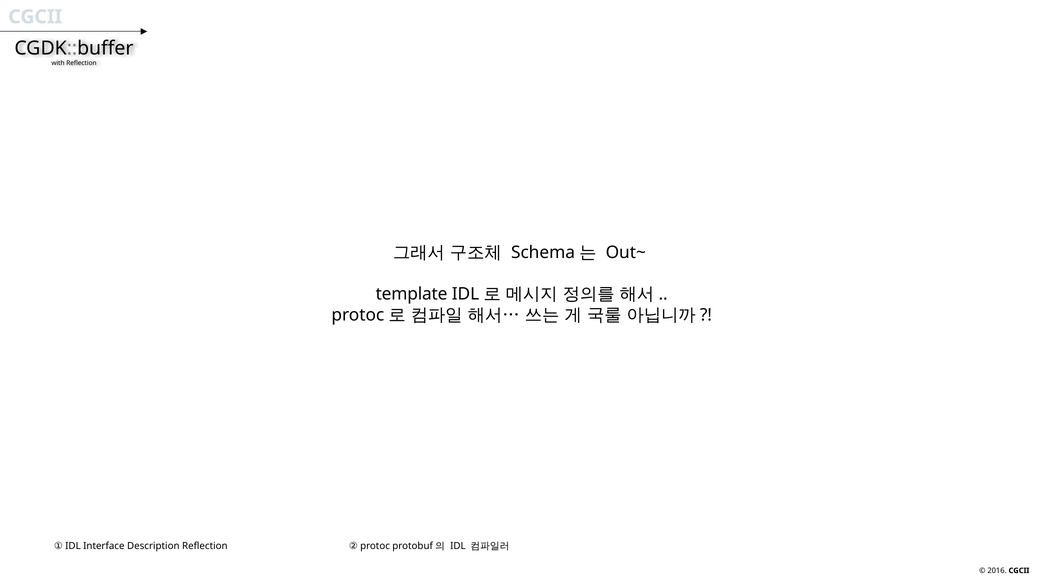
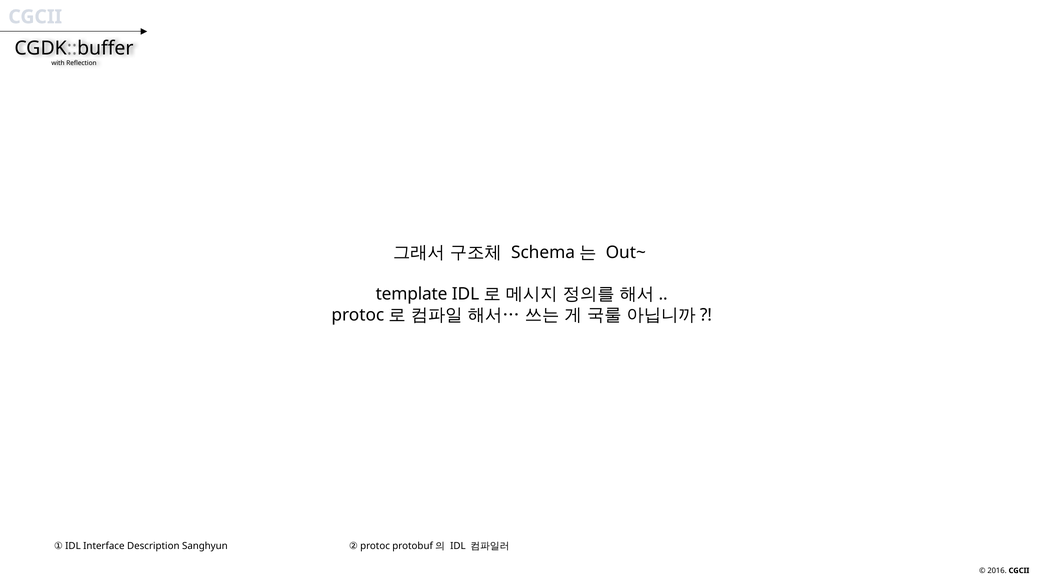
Description Reflection: Reflection -> Sanghyun
